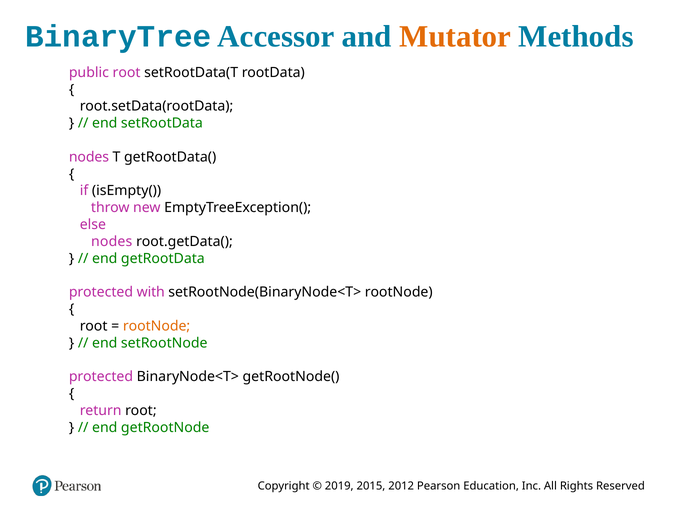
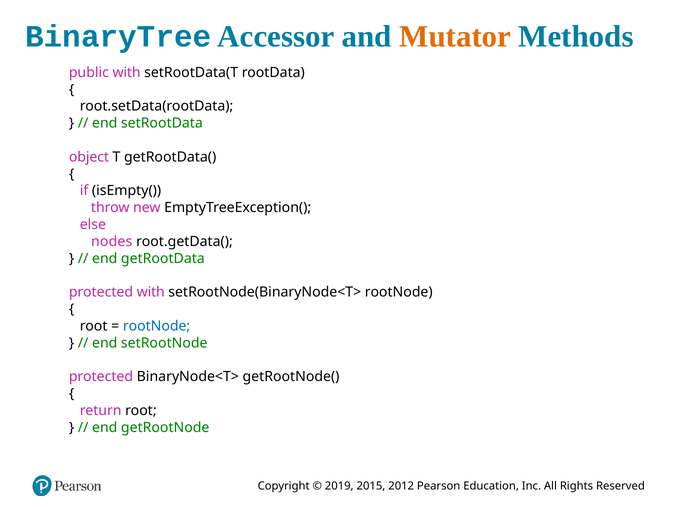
public root: root -> with
nodes at (89, 157): nodes -> object
rootNode at (157, 326) colour: orange -> blue
